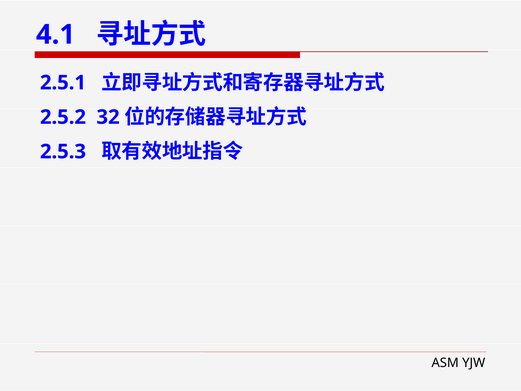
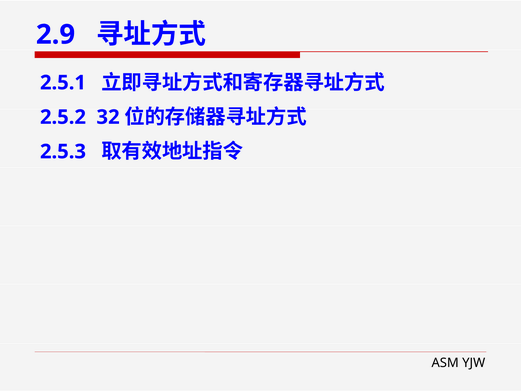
4.1: 4.1 -> 2.9
